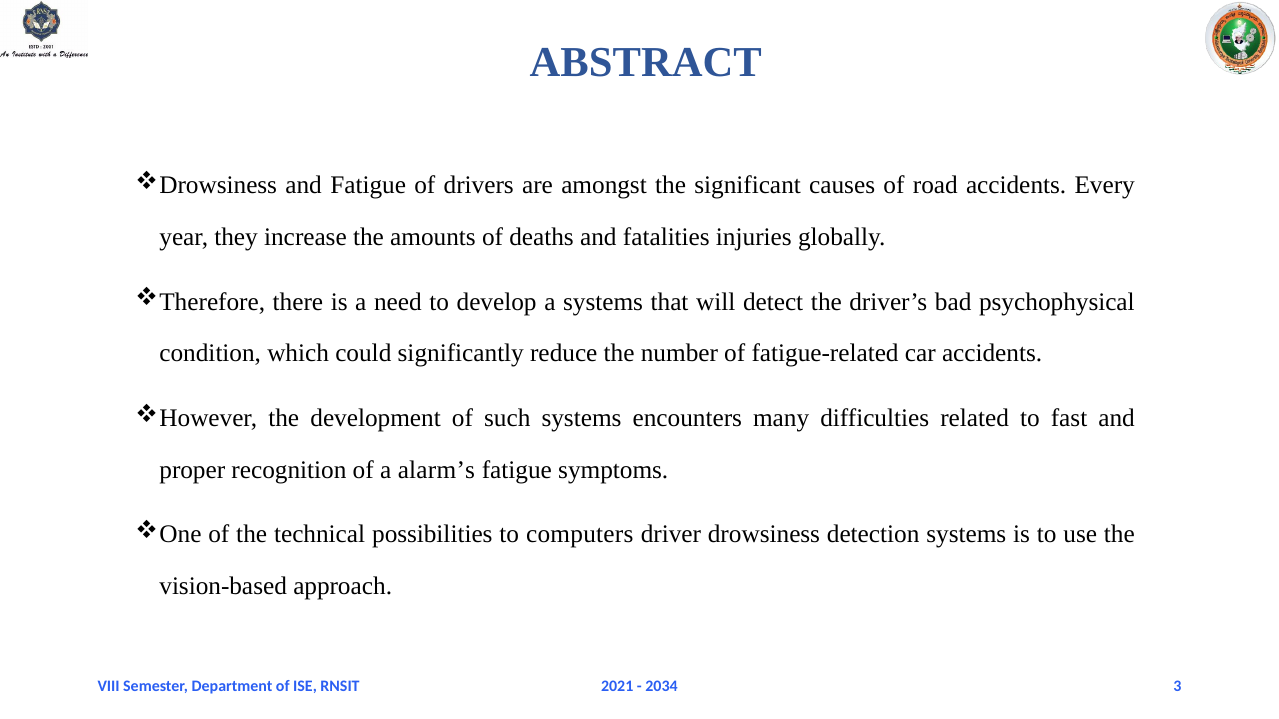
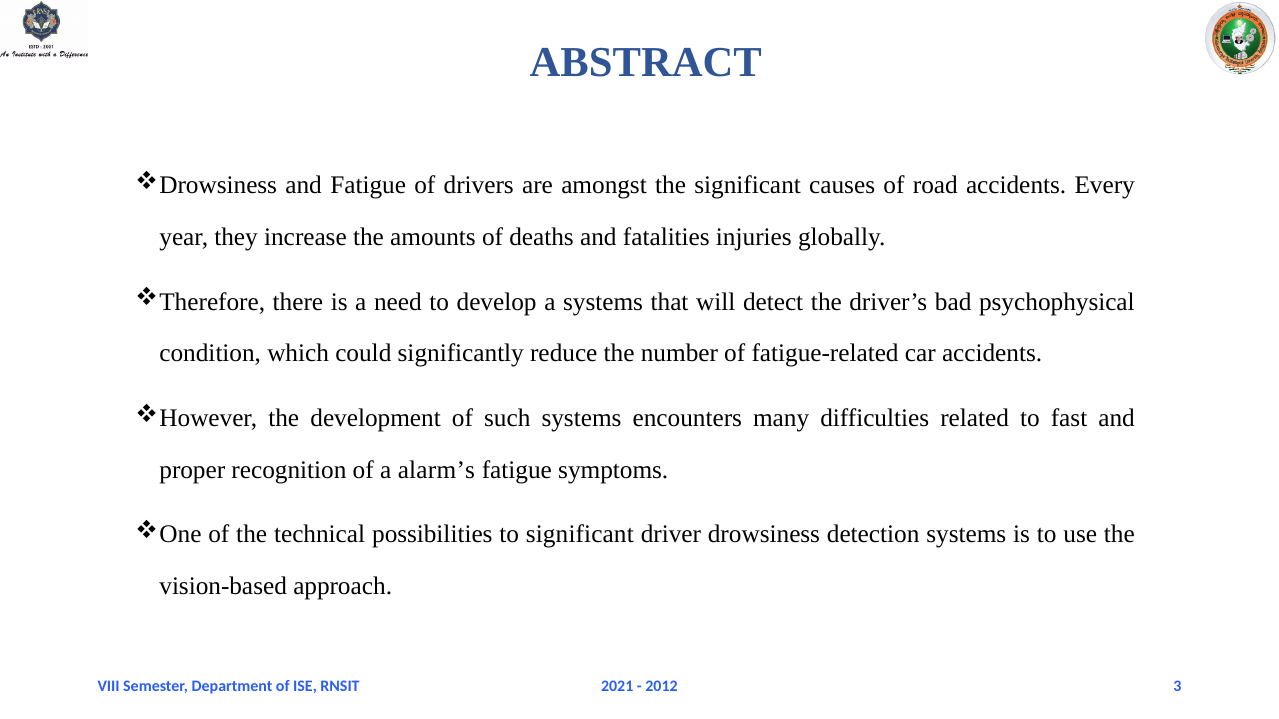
to computers: computers -> significant
2034: 2034 -> 2012
